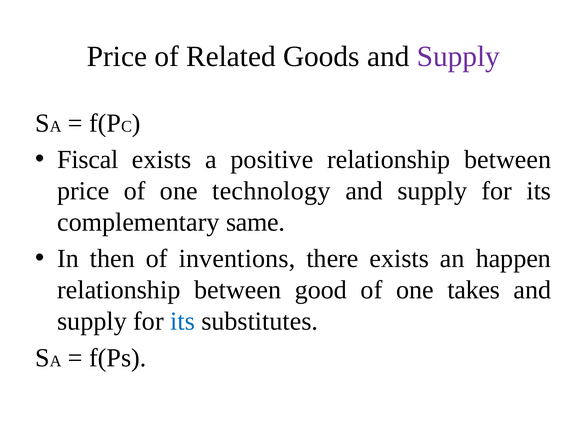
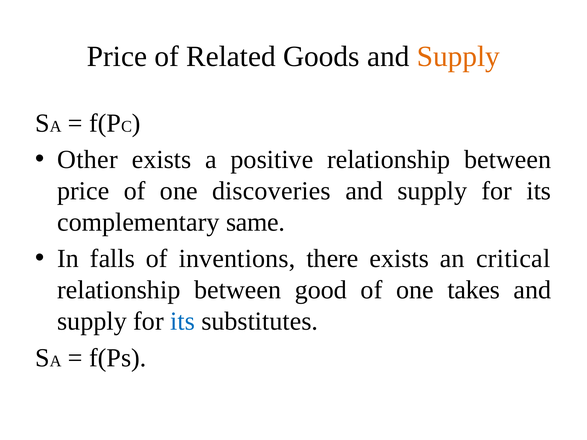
Supply at (458, 56) colour: purple -> orange
Fiscal: Fiscal -> Other
technology: technology -> discoveries
then: then -> falls
happen: happen -> critical
